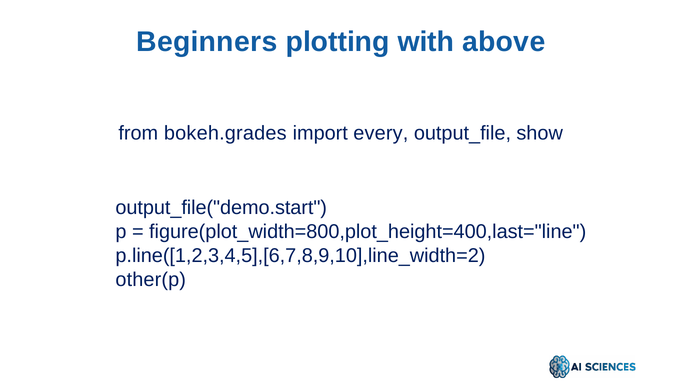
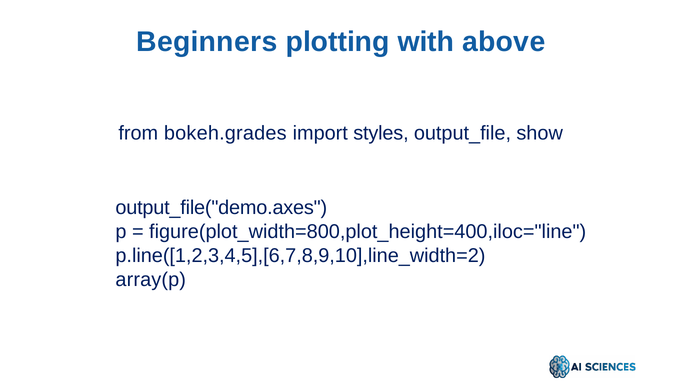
every: every -> styles
output_file("demo.start: output_file("demo.start -> output_file("demo.axes
figure(plot_width=800,plot_height=400,last="line: figure(plot_width=800,plot_height=400,last="line -> figure(plot_width=800,plot_height=400,iloc="line
other(p: other(p -> array(p
